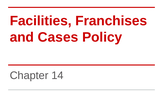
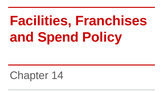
Cases: Cases -> Spend
